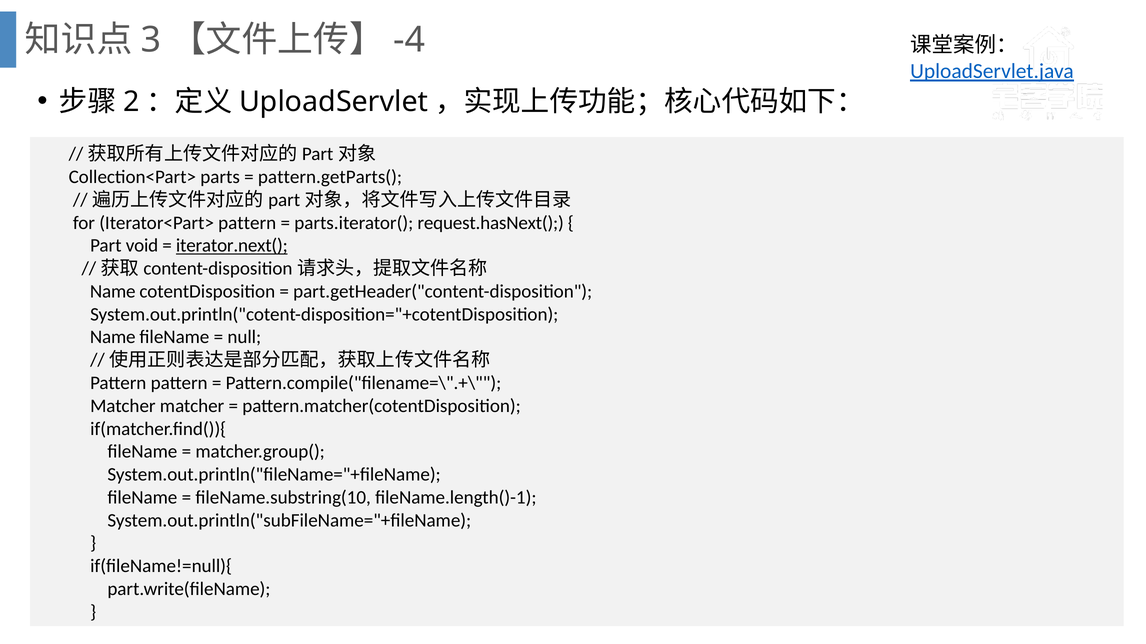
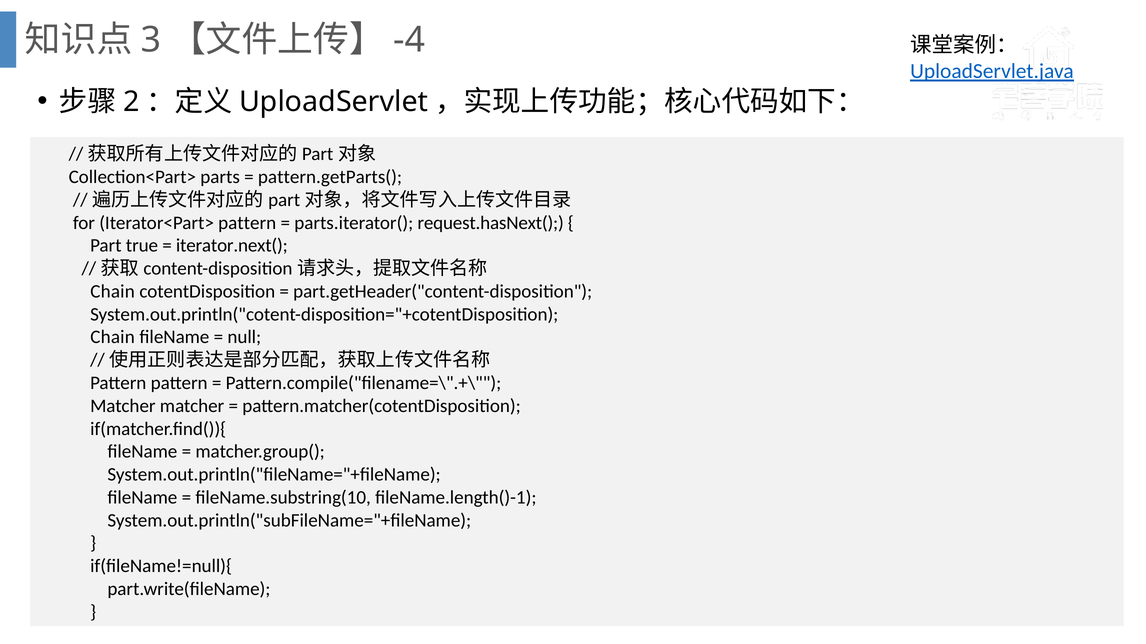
void: void -> true
iterator.next( underline: present -> none
Name at (113, 292): Name -> Chain
Name at (113, 337): Name -> Chain
